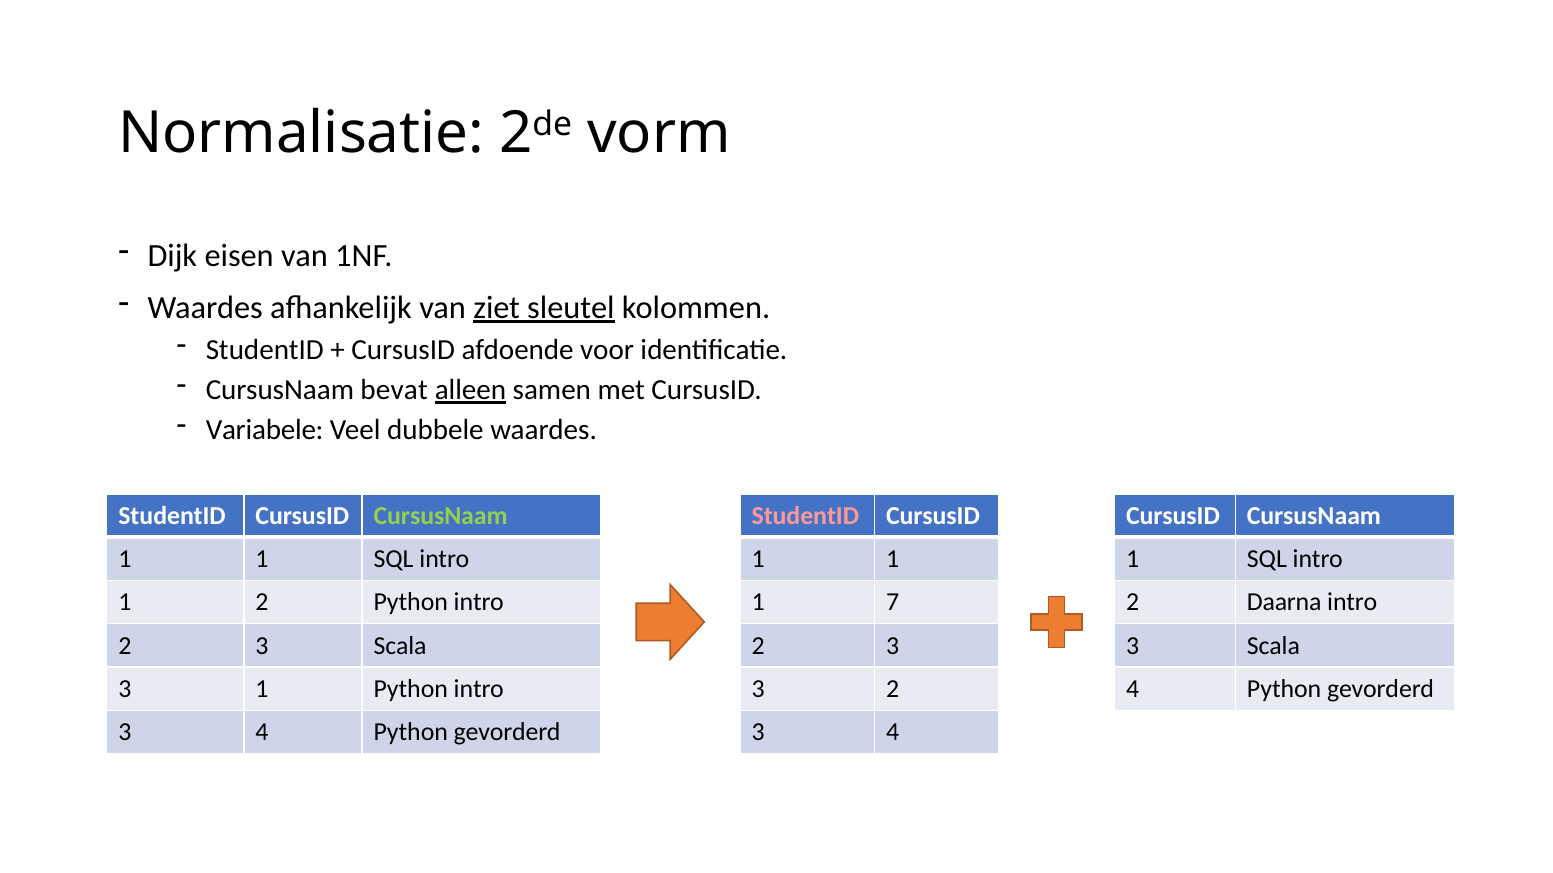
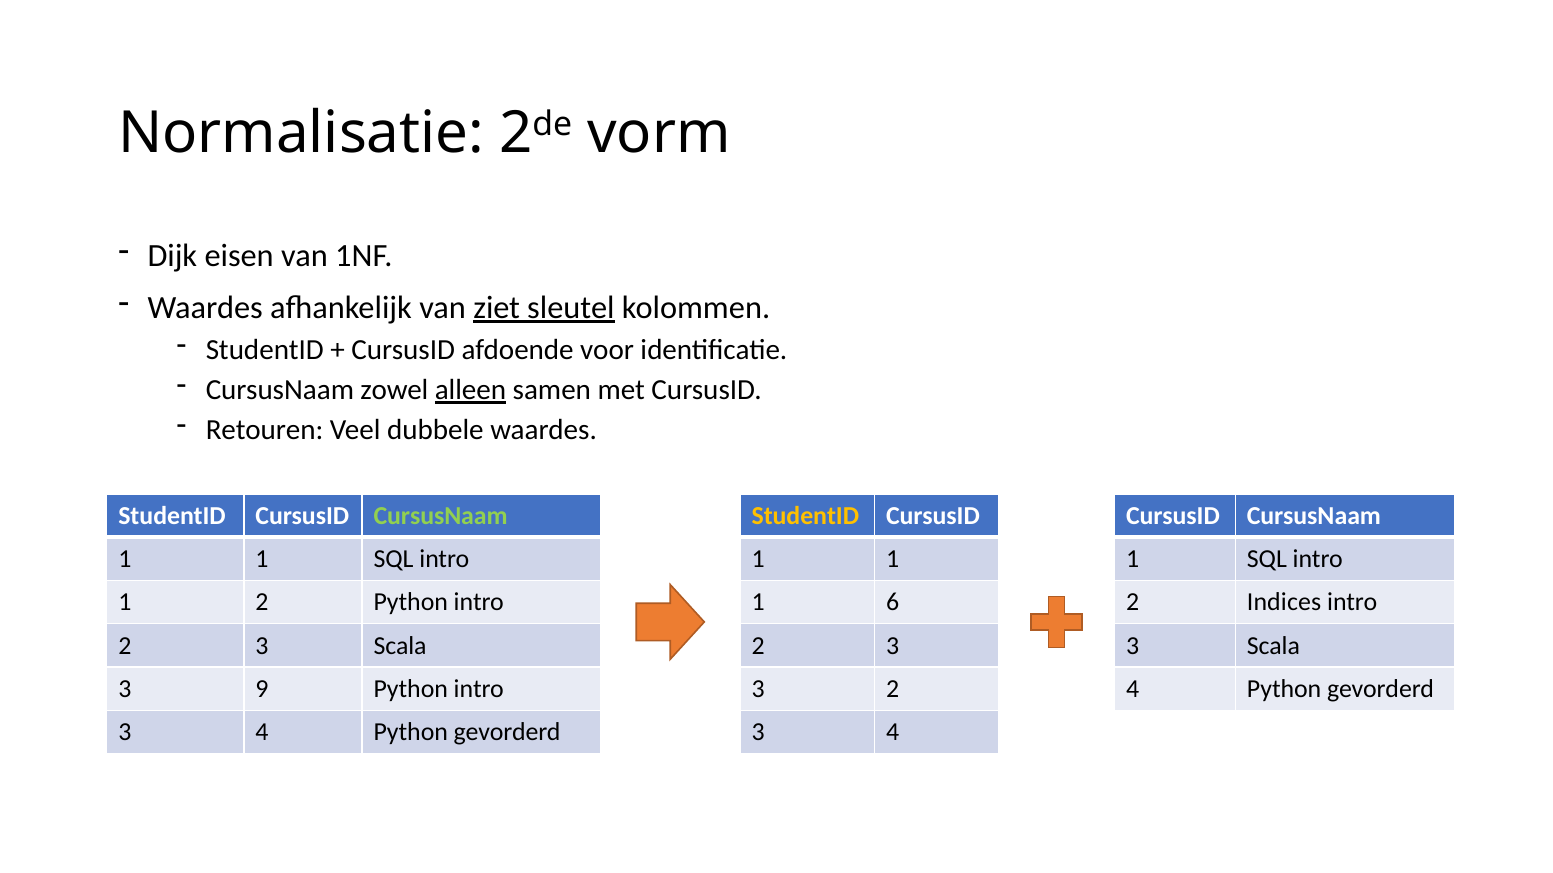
bevat: bevat -> zowel
Variabele: Variabele -> Retouren
StudentID at (805, 516) colour: pink -> yellow
7: 7 -> 6
Daarna: Daarna -> Indices
3 1: 1 -> 9
